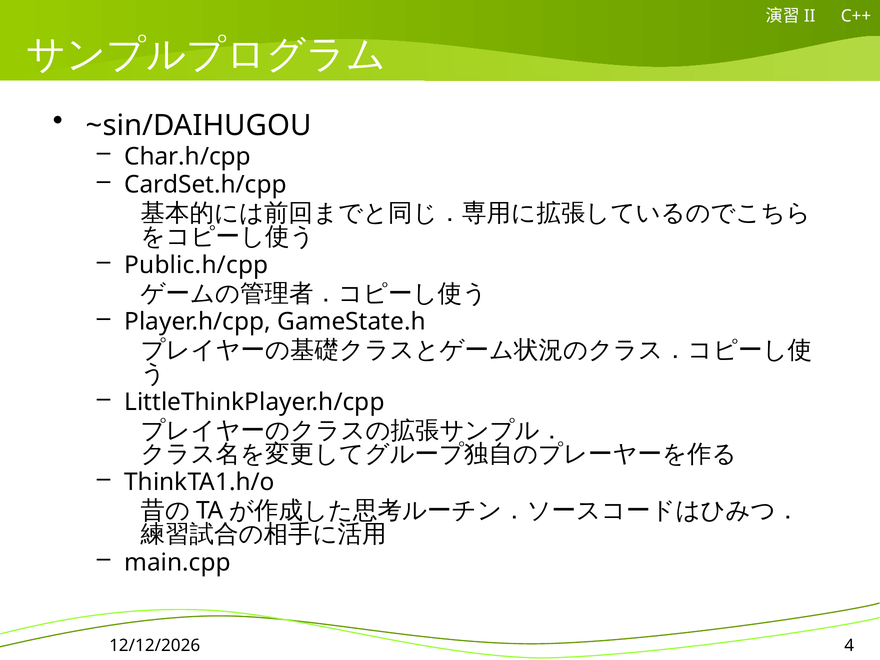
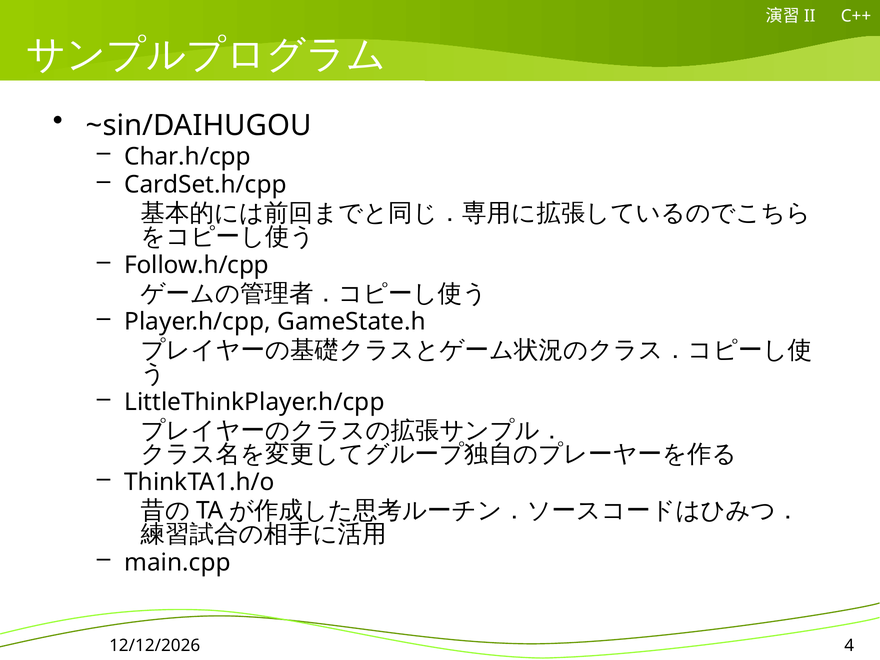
Public.h/cpp: Public.h/cpp -> Follow.h/cpp
